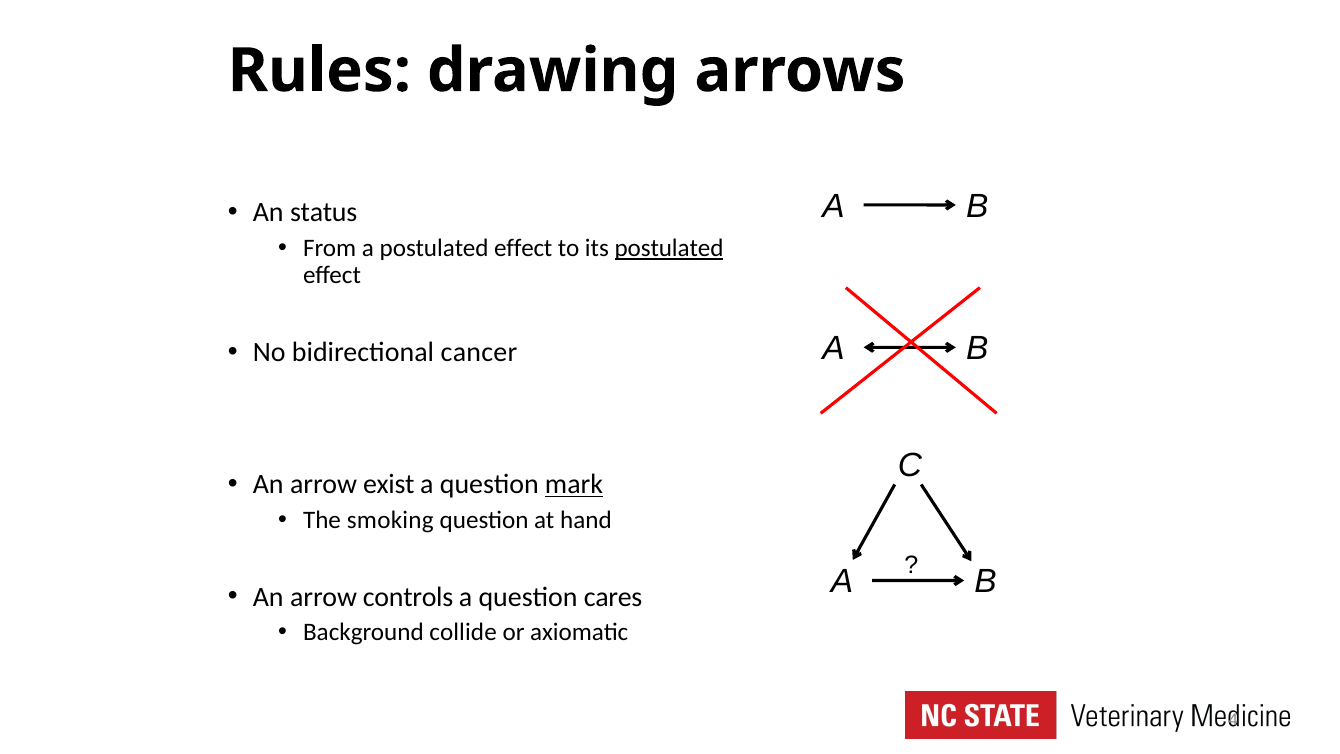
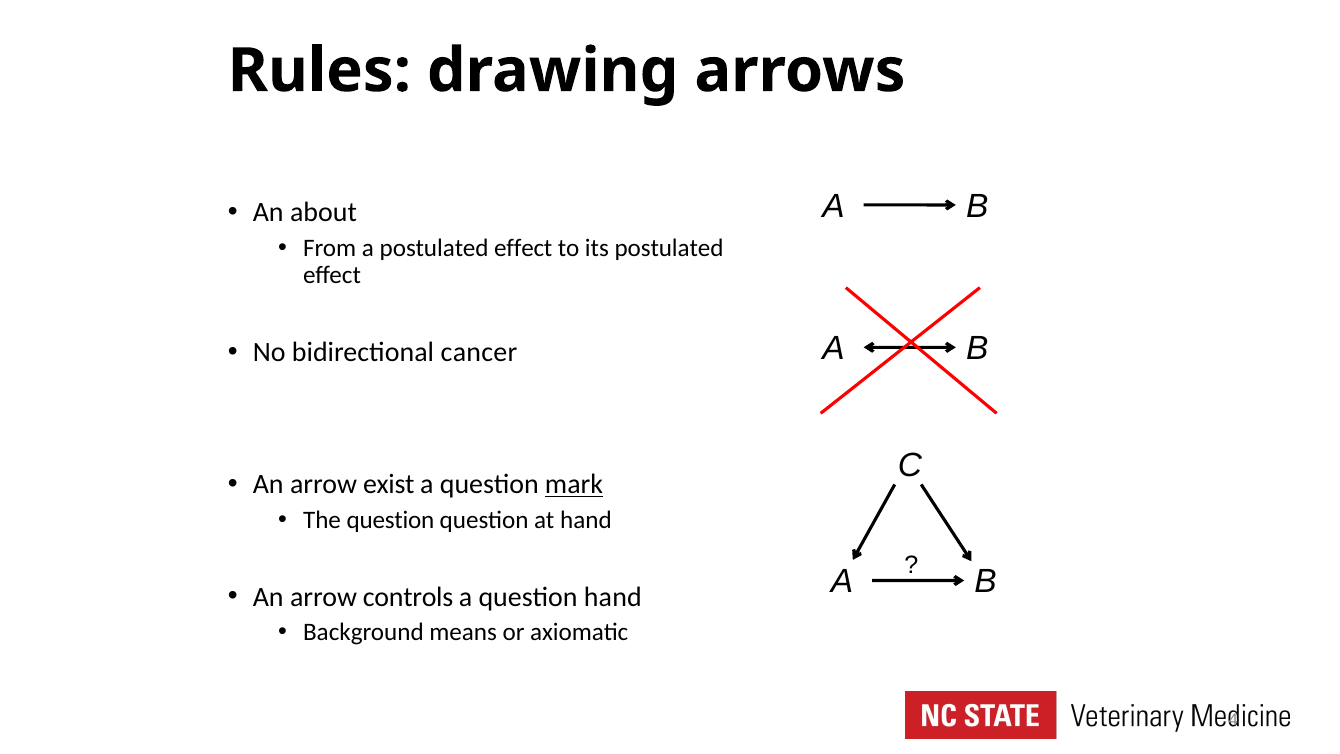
status: status -> about
postulated at (669, 248) underline: present -> none
The smoking: smoking -> question
question cares: cares -> hand
collide: collide -> means
